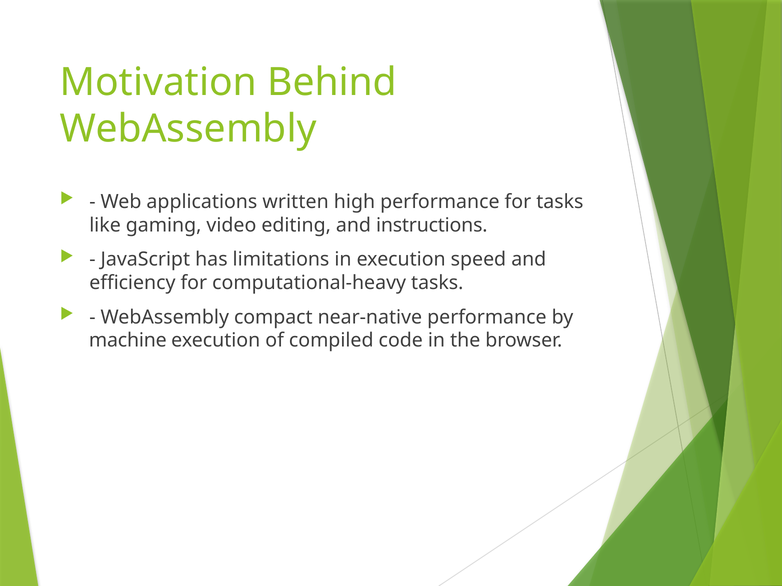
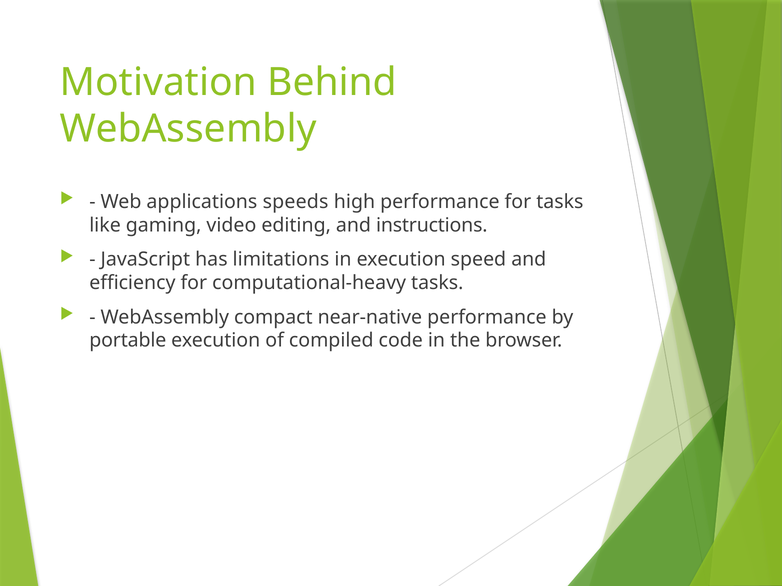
written: written -> speeds
machine: machine -> portable
